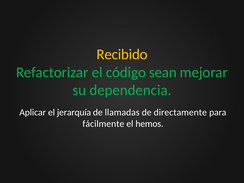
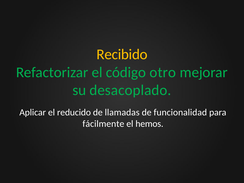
sean: sean -> otro
dependencia: dependencia -> desacoplado
jerarquía: jerarquía -> reducido
directamente: directamente -> funcionalidad
